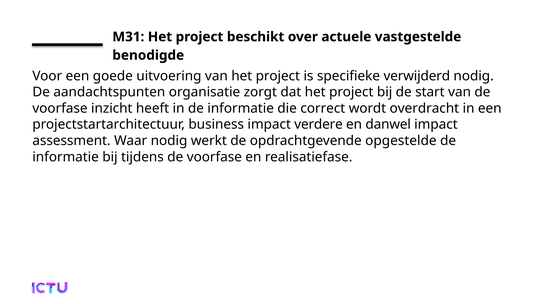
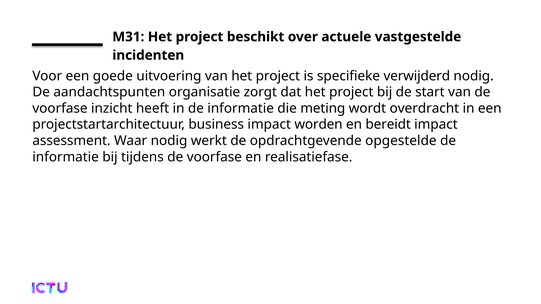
benodigde: benodigde -> incidenten
correct: correct -> meting
verdere: verdere -> worden
danwel: danwel -> bereidt
